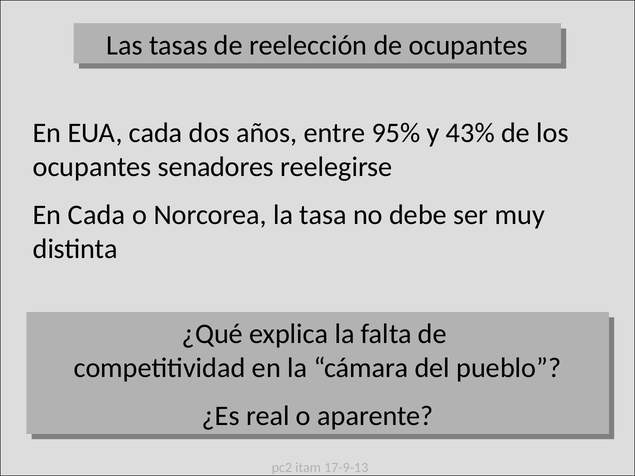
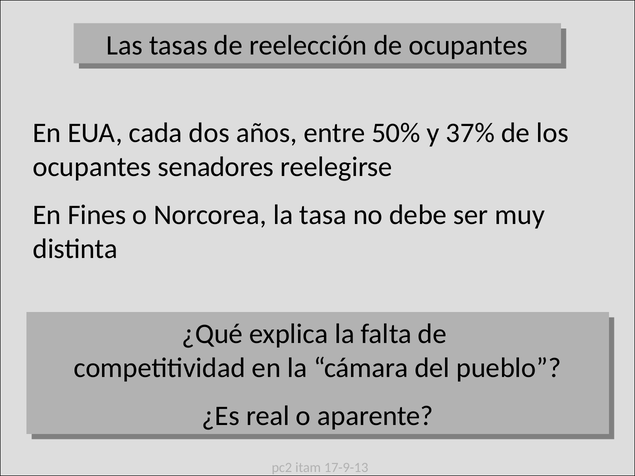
95%: 95% -> 50%
43%: 43% -> 37%
En Cada: Cada -> Fines
